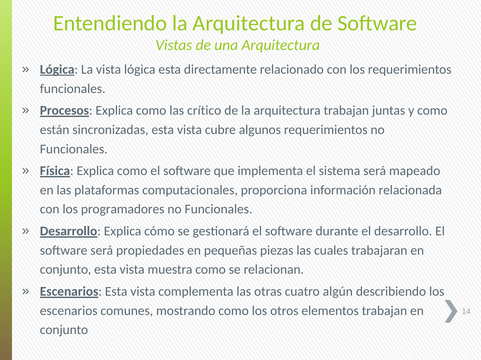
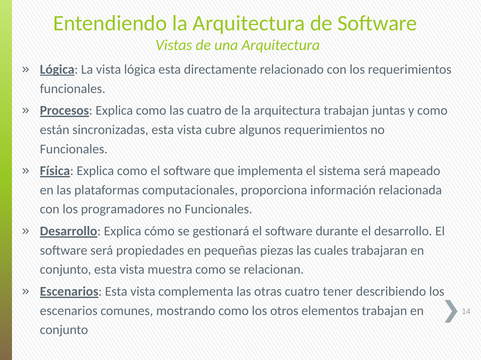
las crítico: crítico -> cuatro
algún: algún -> tener
